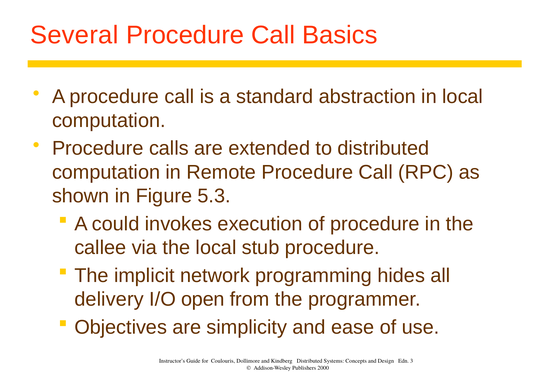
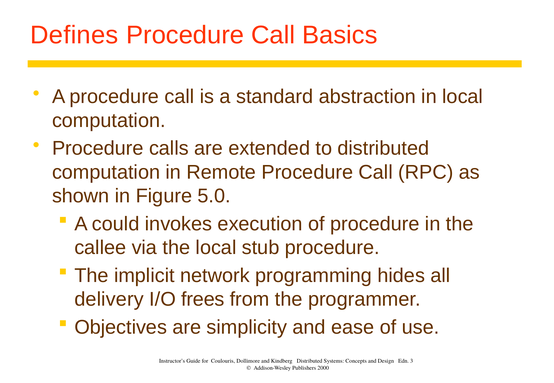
Several: Several -> Defines
5.3: 5.3 -> 5.0
open: open -> frees
